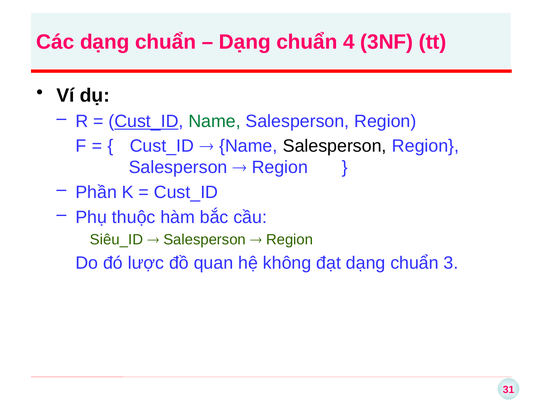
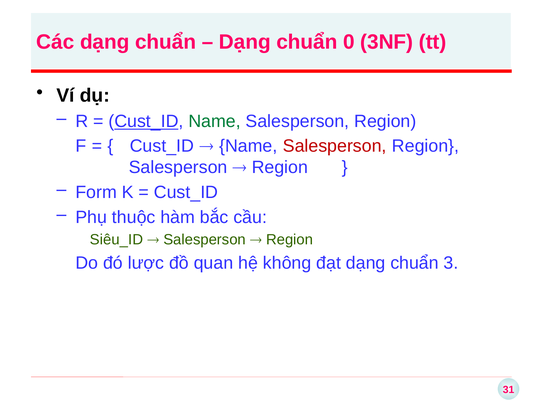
4: 4 -> 0
Salesperson at (335, 146) colour: black -> red
Phần: Phần -> Form
